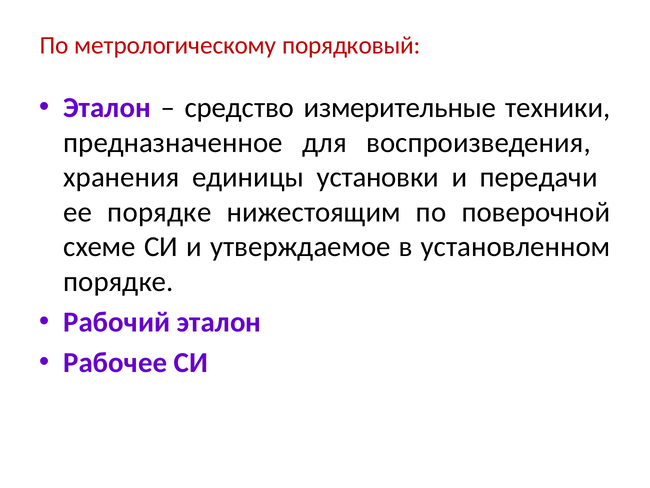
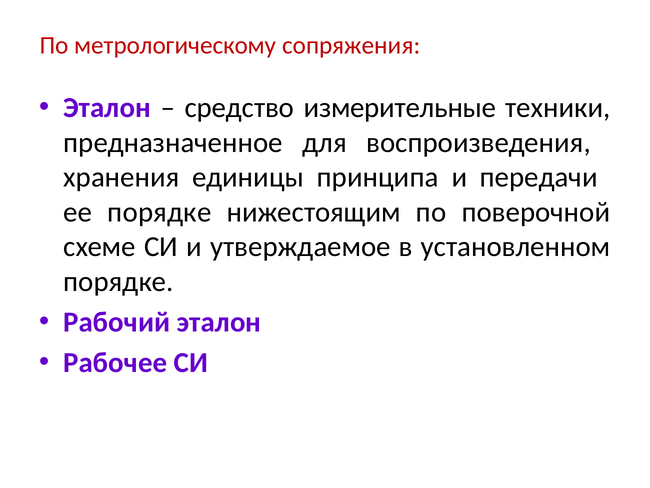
порядковый: порядковый -> сопряжения
установки: установки -> принципа
